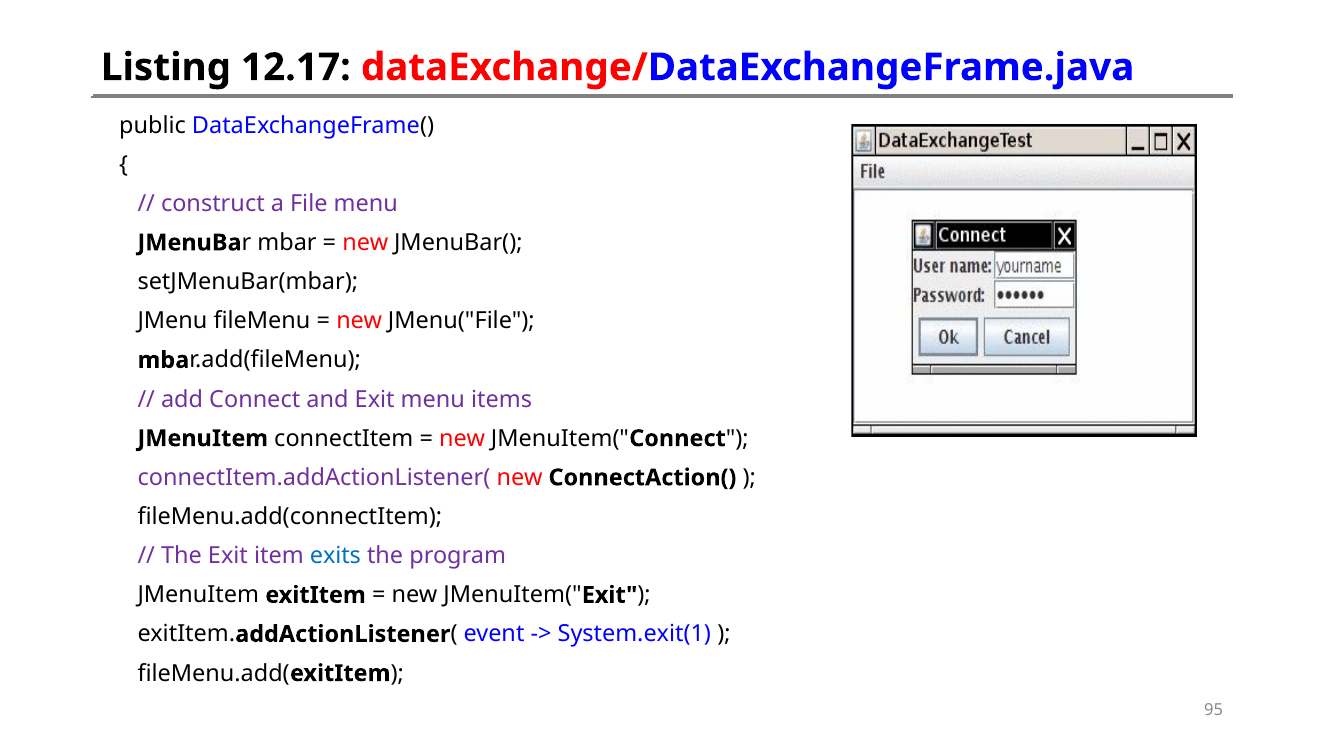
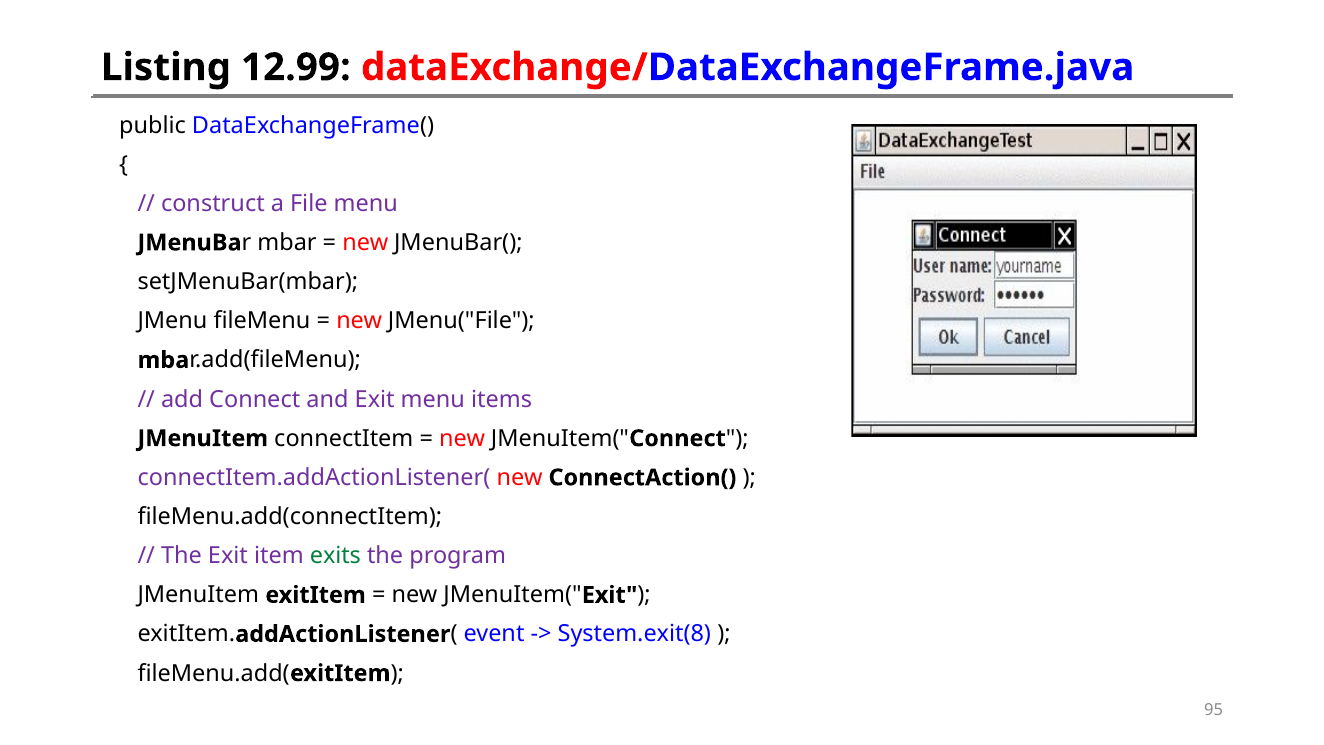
12.17: 12.17 -> 12.99
exits colour: blue -> green
System.exit(1: System.exit(1 -> System.exit(8
